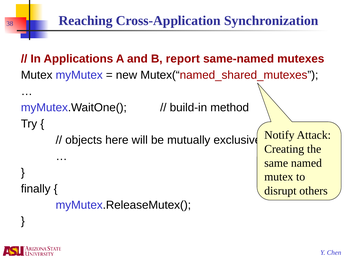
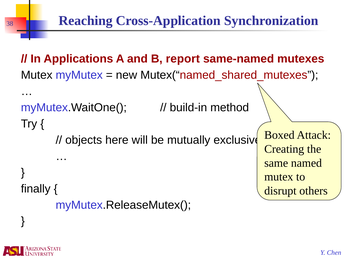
Notify: Notify -> Boxed
